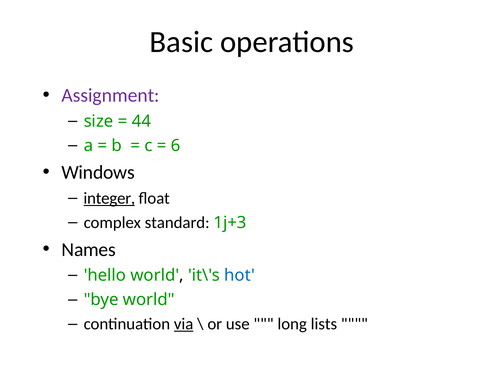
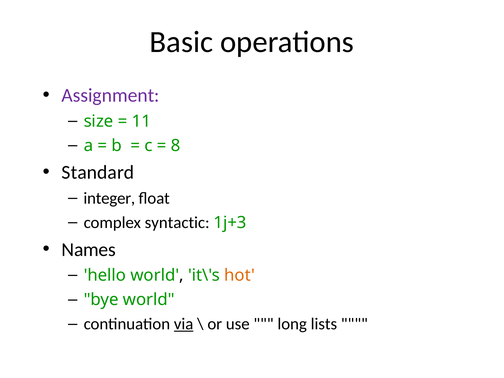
44: 44 -> 11
6: 6 -> 8
Windows: Windows -> Standard
integer underline: present -> none
standard: standard -> syntactic
hot colour: blue -> orange
